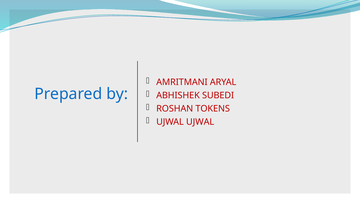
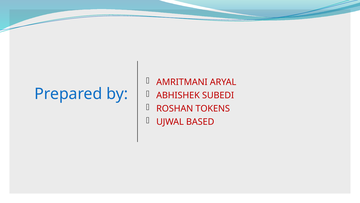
UJWAL UJWAL: UJWAL -> BASED
